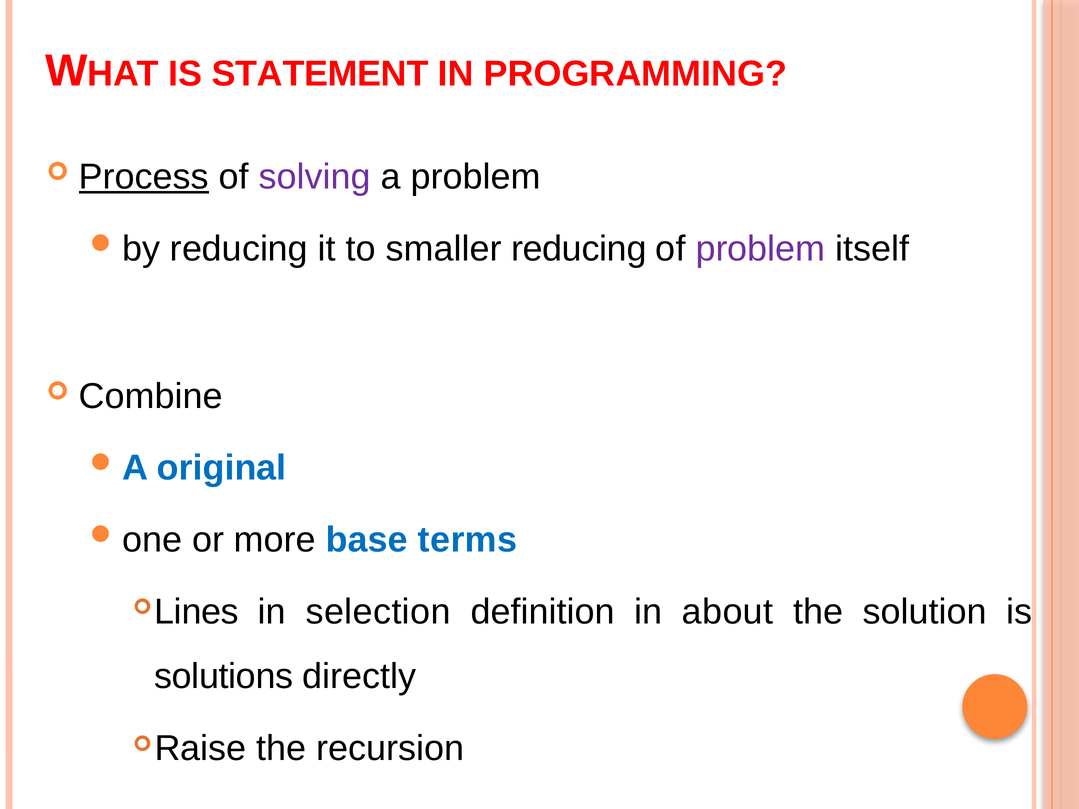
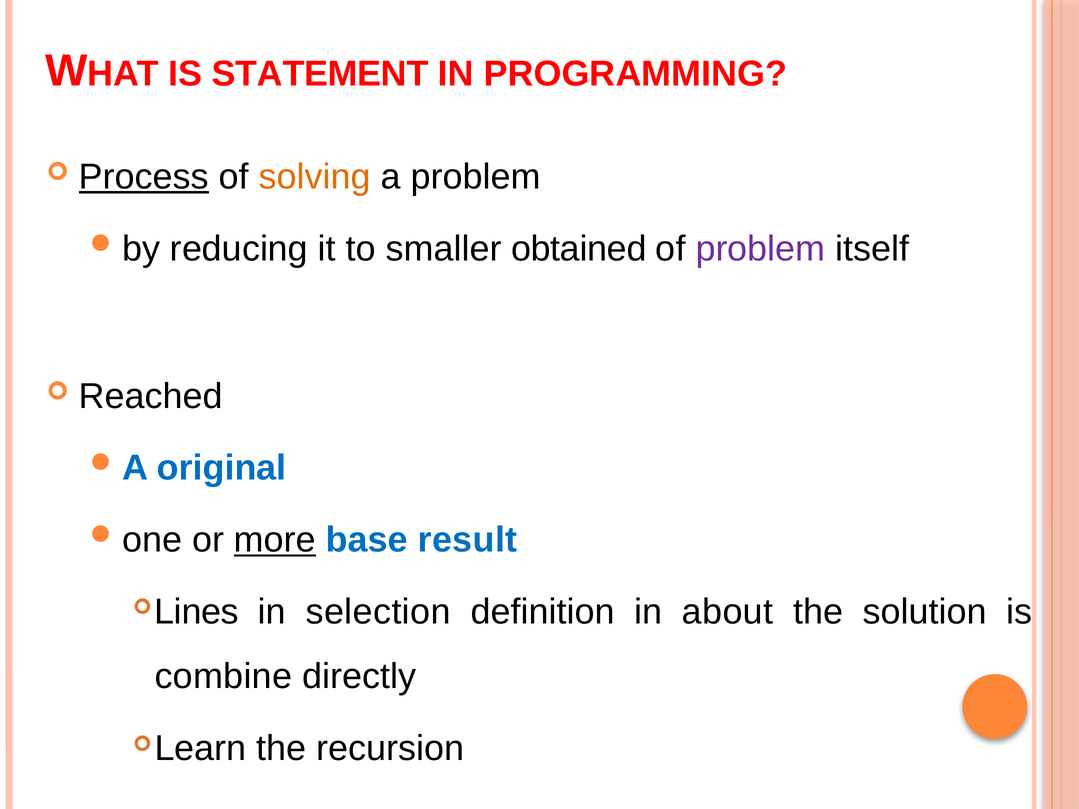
solving colour: purple -> orange
smaller reducing: reducing -> obtained
Combine: Combine -> Reached
more underline: none -> present
terms: terms -> result
solutions: solutions -> combine
Raise: Raise -> Learn
